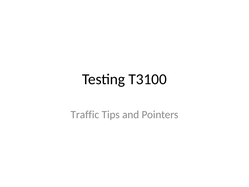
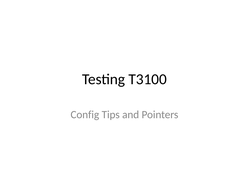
Traffic: Traffic -> Config
